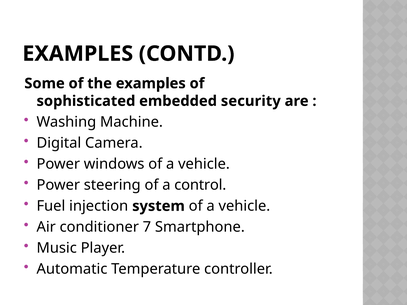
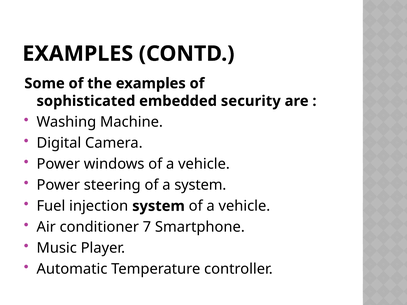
a control: control -> system
